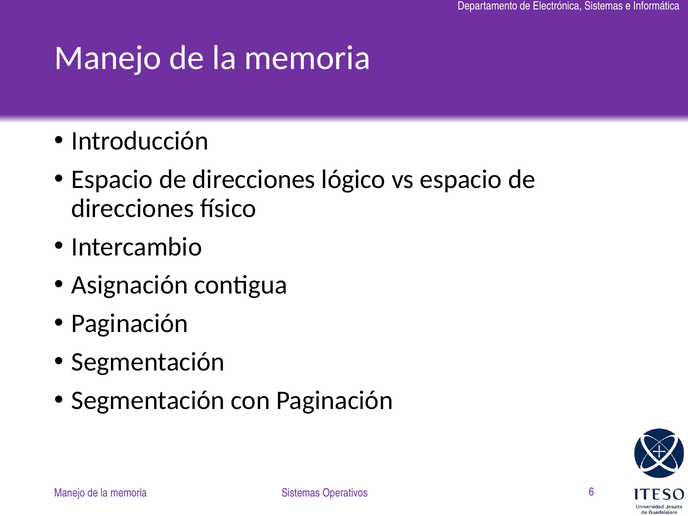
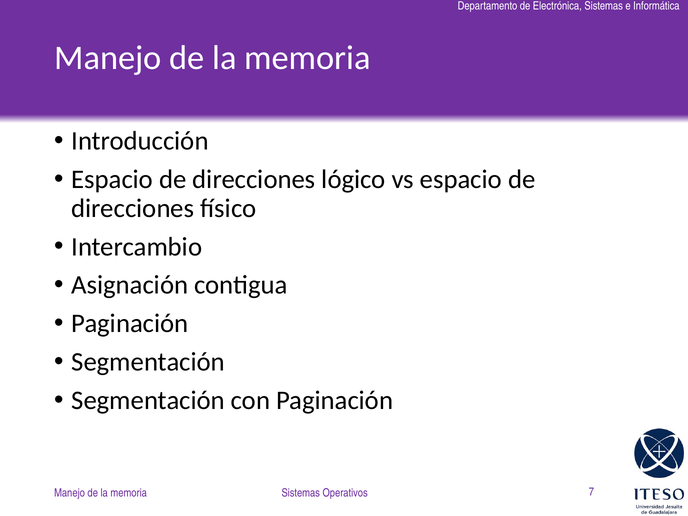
6: 6 -> 7
